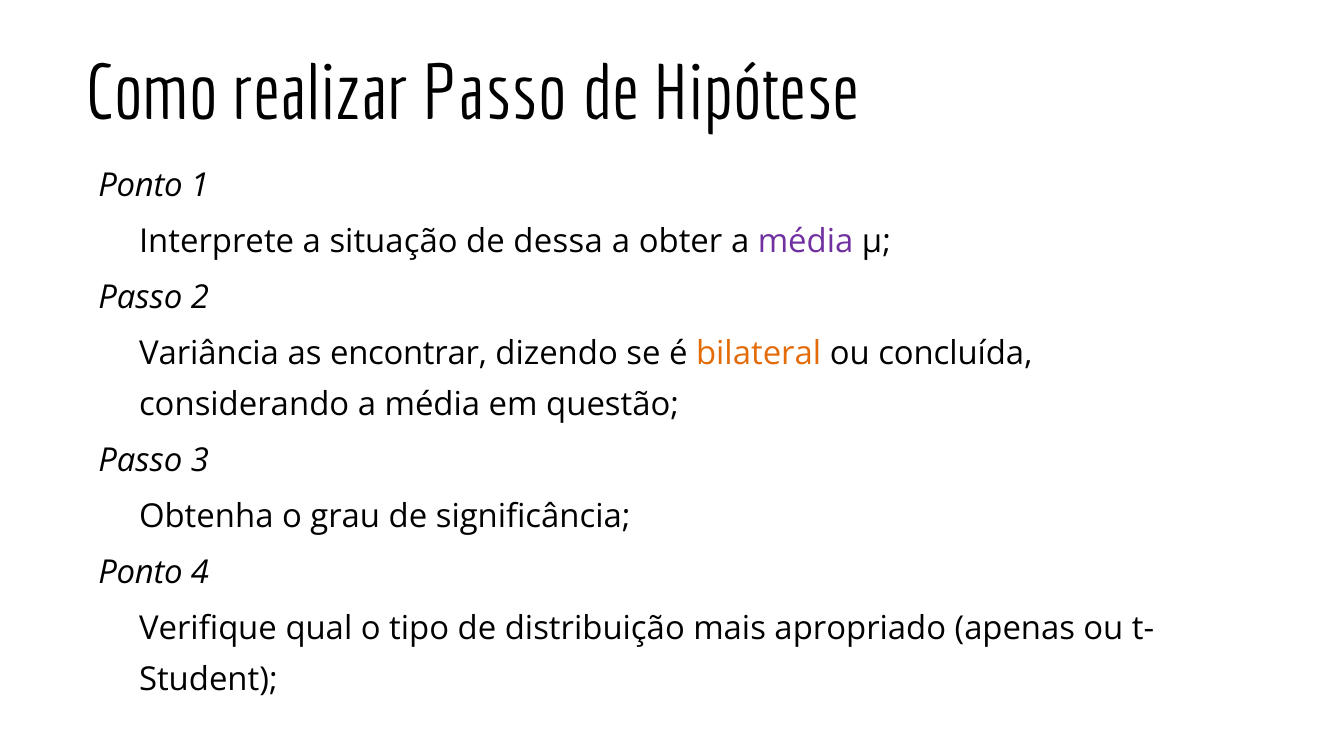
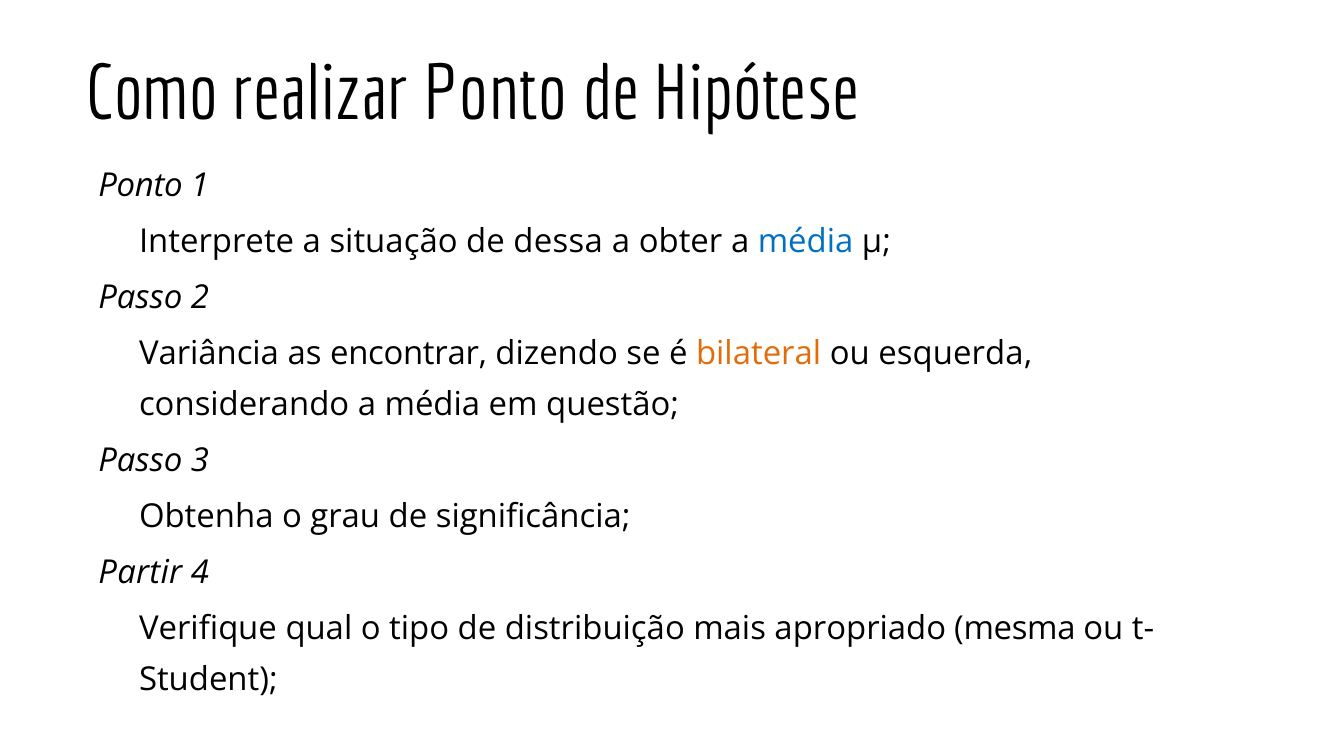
realizar Passo: Passo -> Ponto
média at (806, 242) colour: purple -> blue
concluída: concluída -> esquerda
Ponto at (141, 573): Ponto -> Partir
apenas: apenas -> mesma
